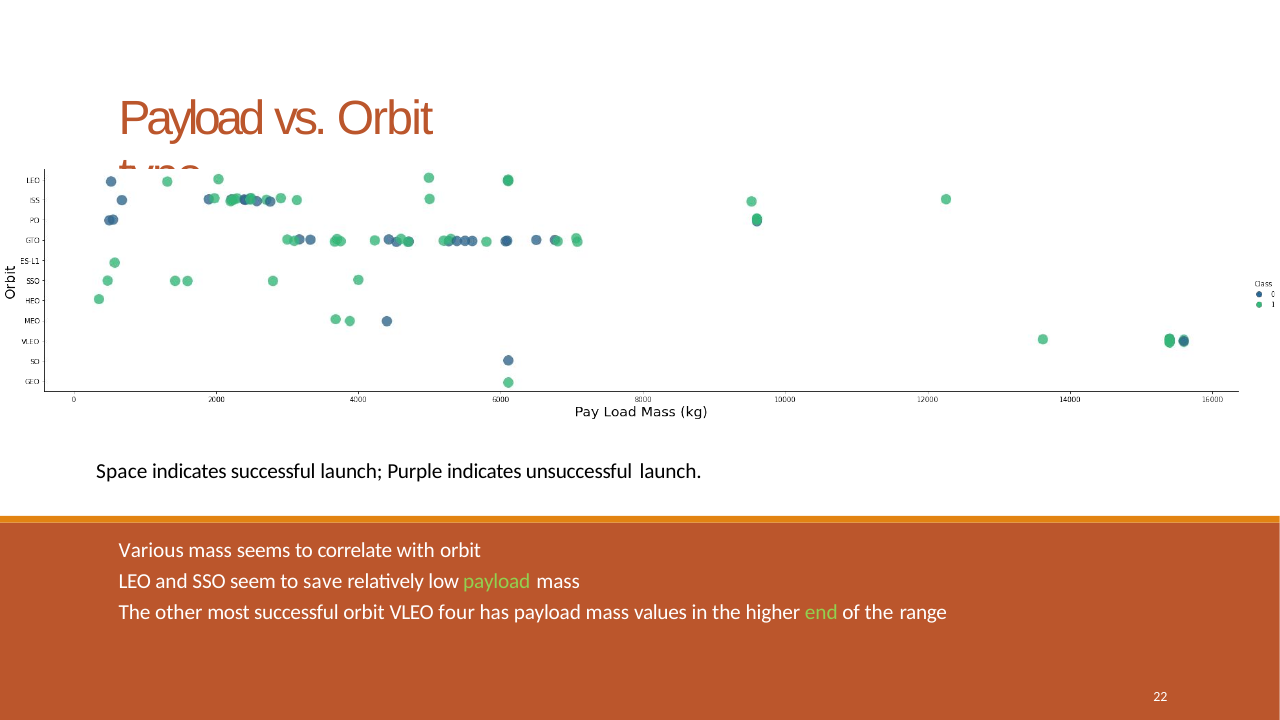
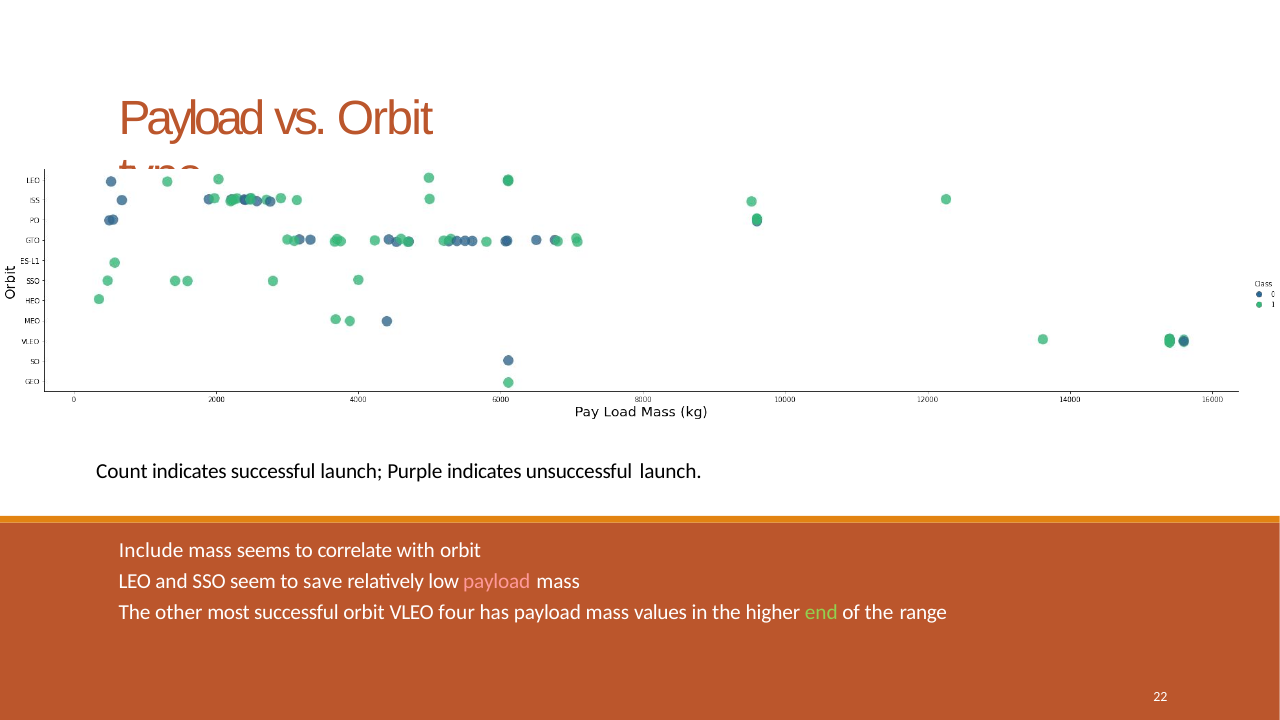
Space: Space -> Count
Various: Various -> Include
payload at (497, 581) colour: light green -> pink
